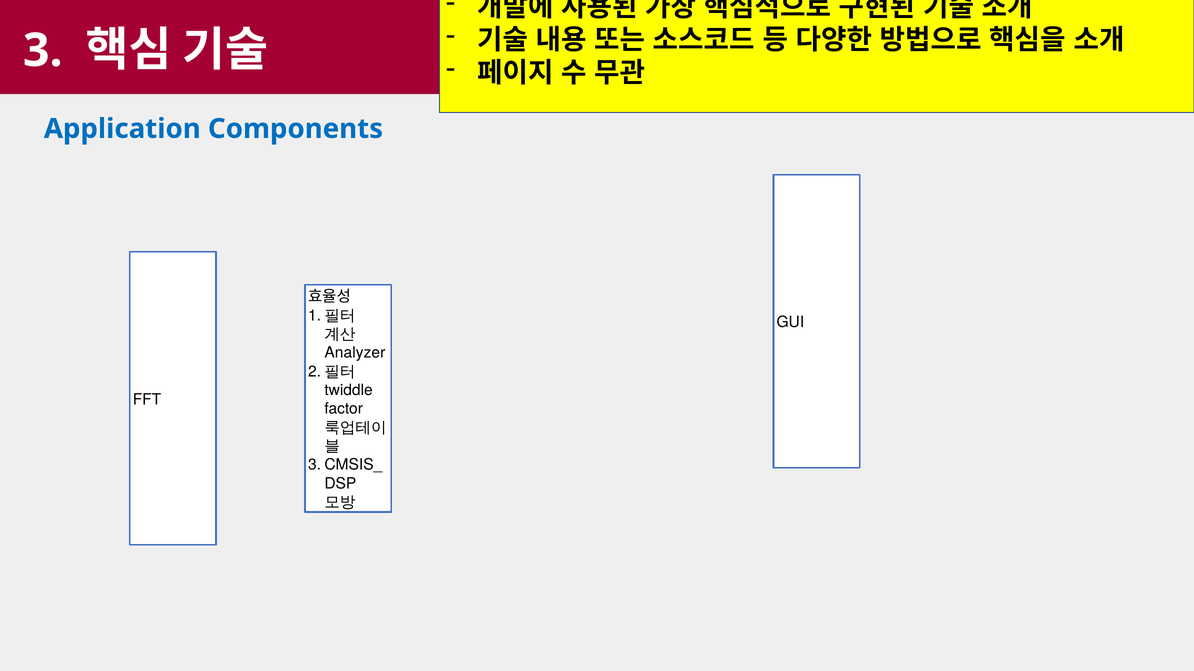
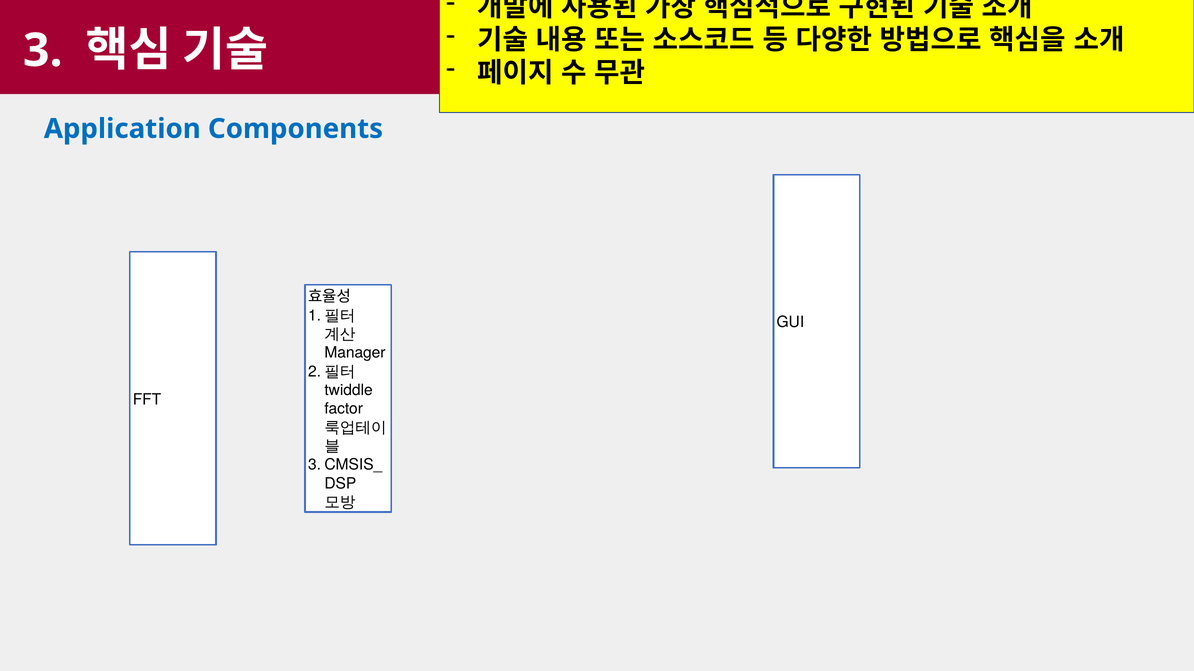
Analyzer: Analyzer -> Manager
